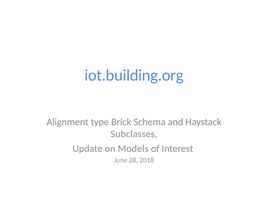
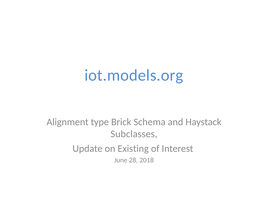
iot.building.org: iot.building.org -> iot.models.org
Models: Models -> Existing
